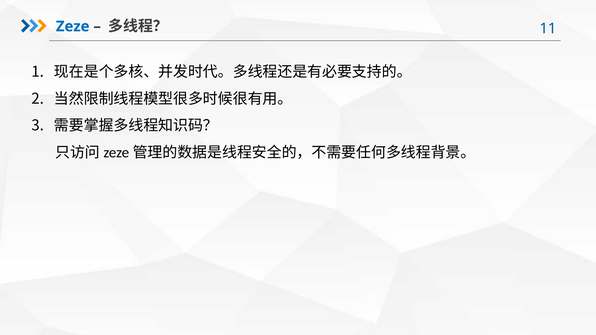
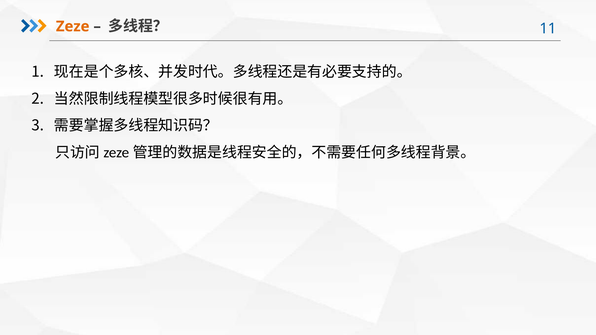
Zeze colour: blue -> orange
